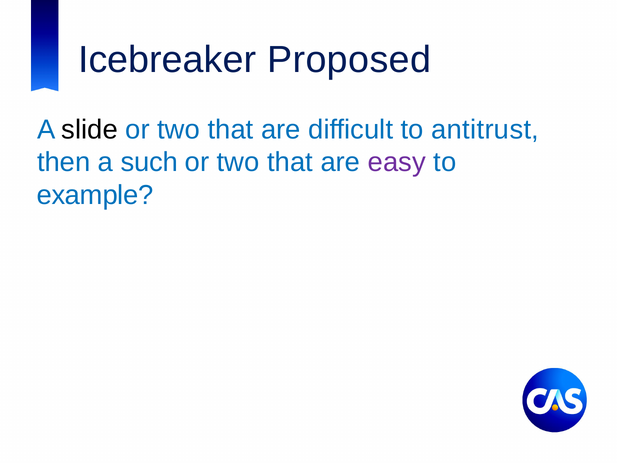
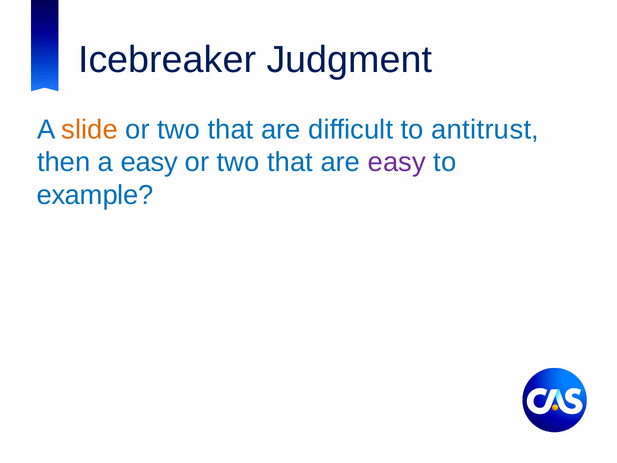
Proposed: Proposed -> Judgment
slide colour: black -> orange
a such: such -> easy
